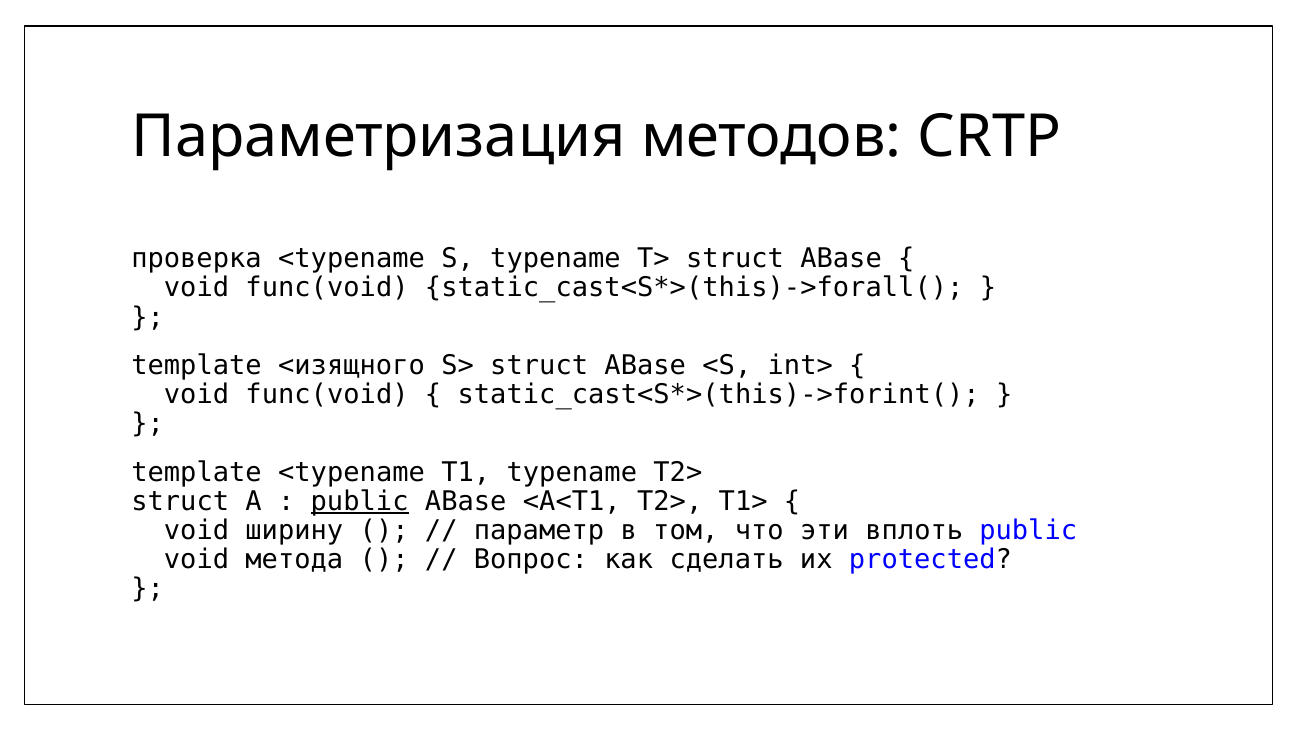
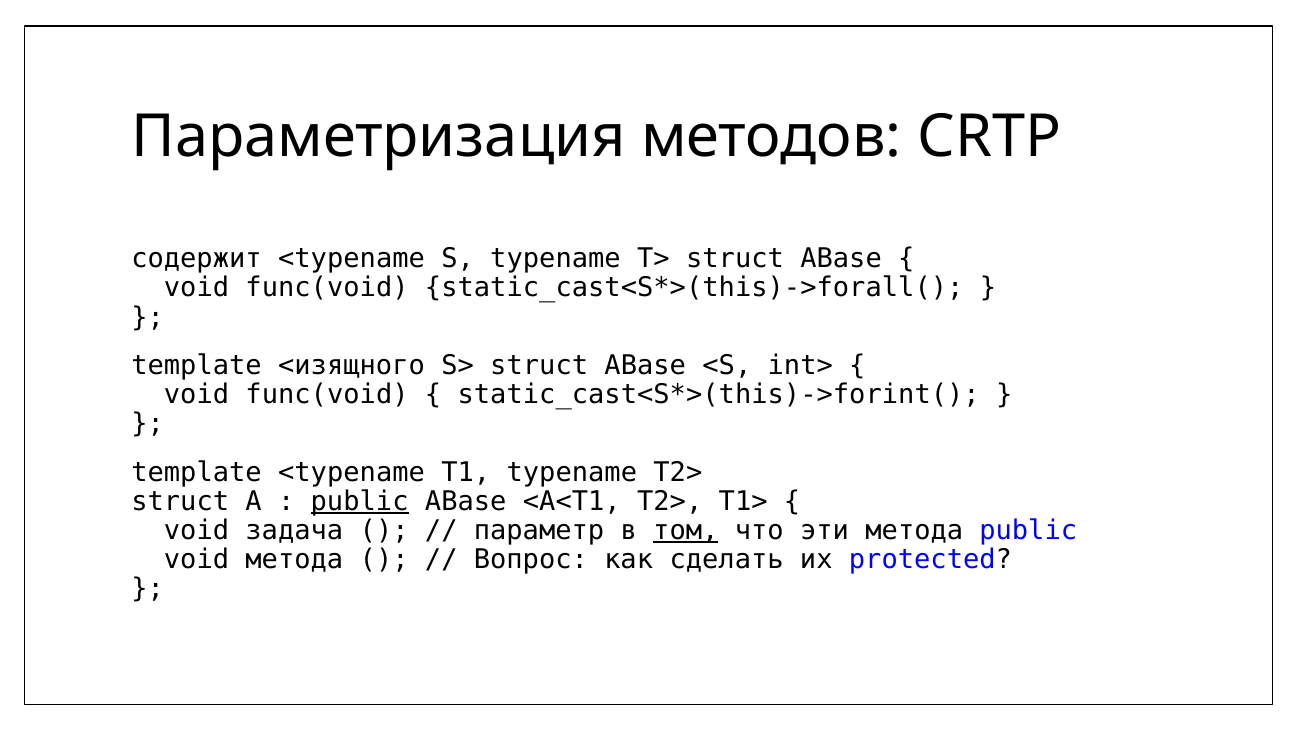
проверка: проверка -> содержит
ширину: ширину -> задача
том underline: none -> present
эти вплоть: вплоть -> метода
